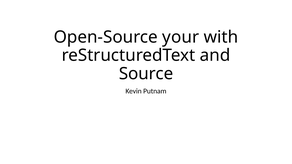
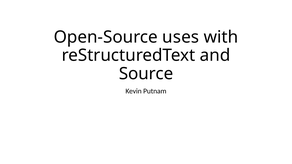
your: your -> uses
